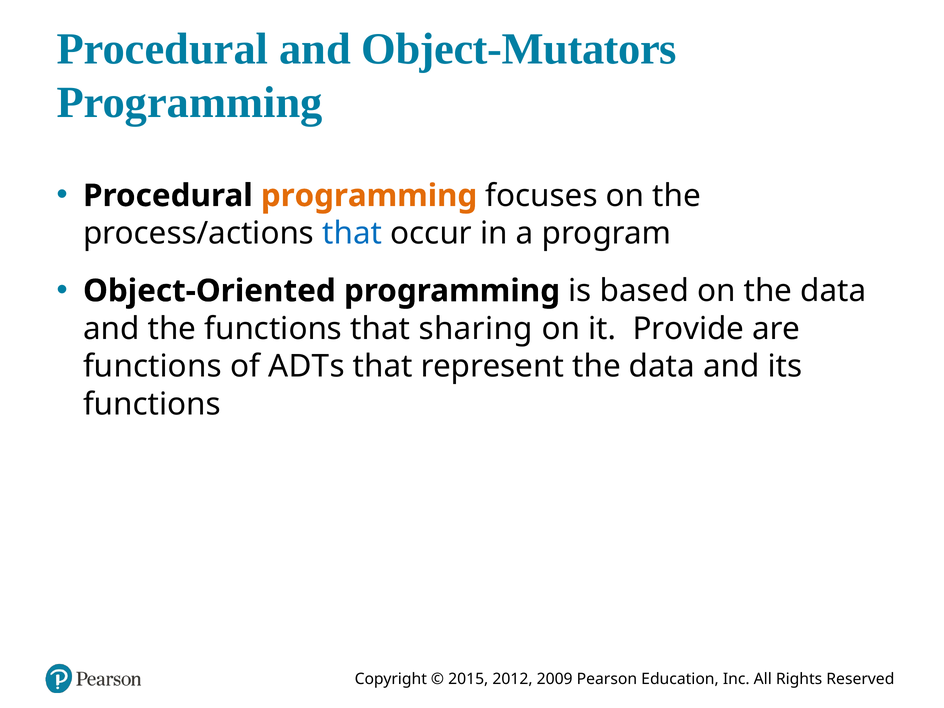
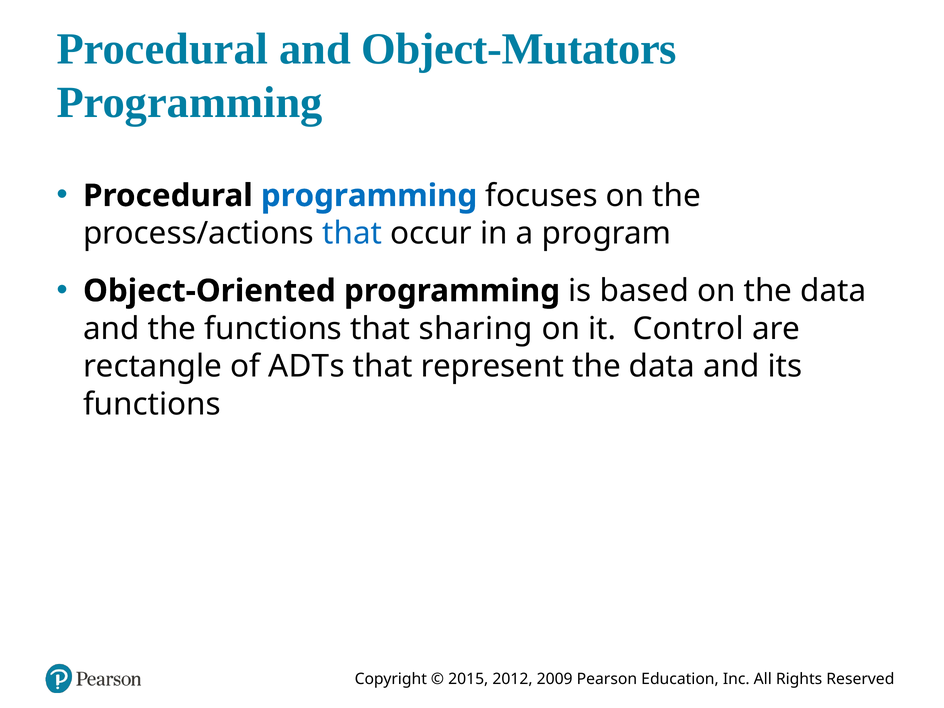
programming at (369, 196) colour: orange -> blue
Provide: Provide -> Control
functions at (152, 366): functions -> rectangle
